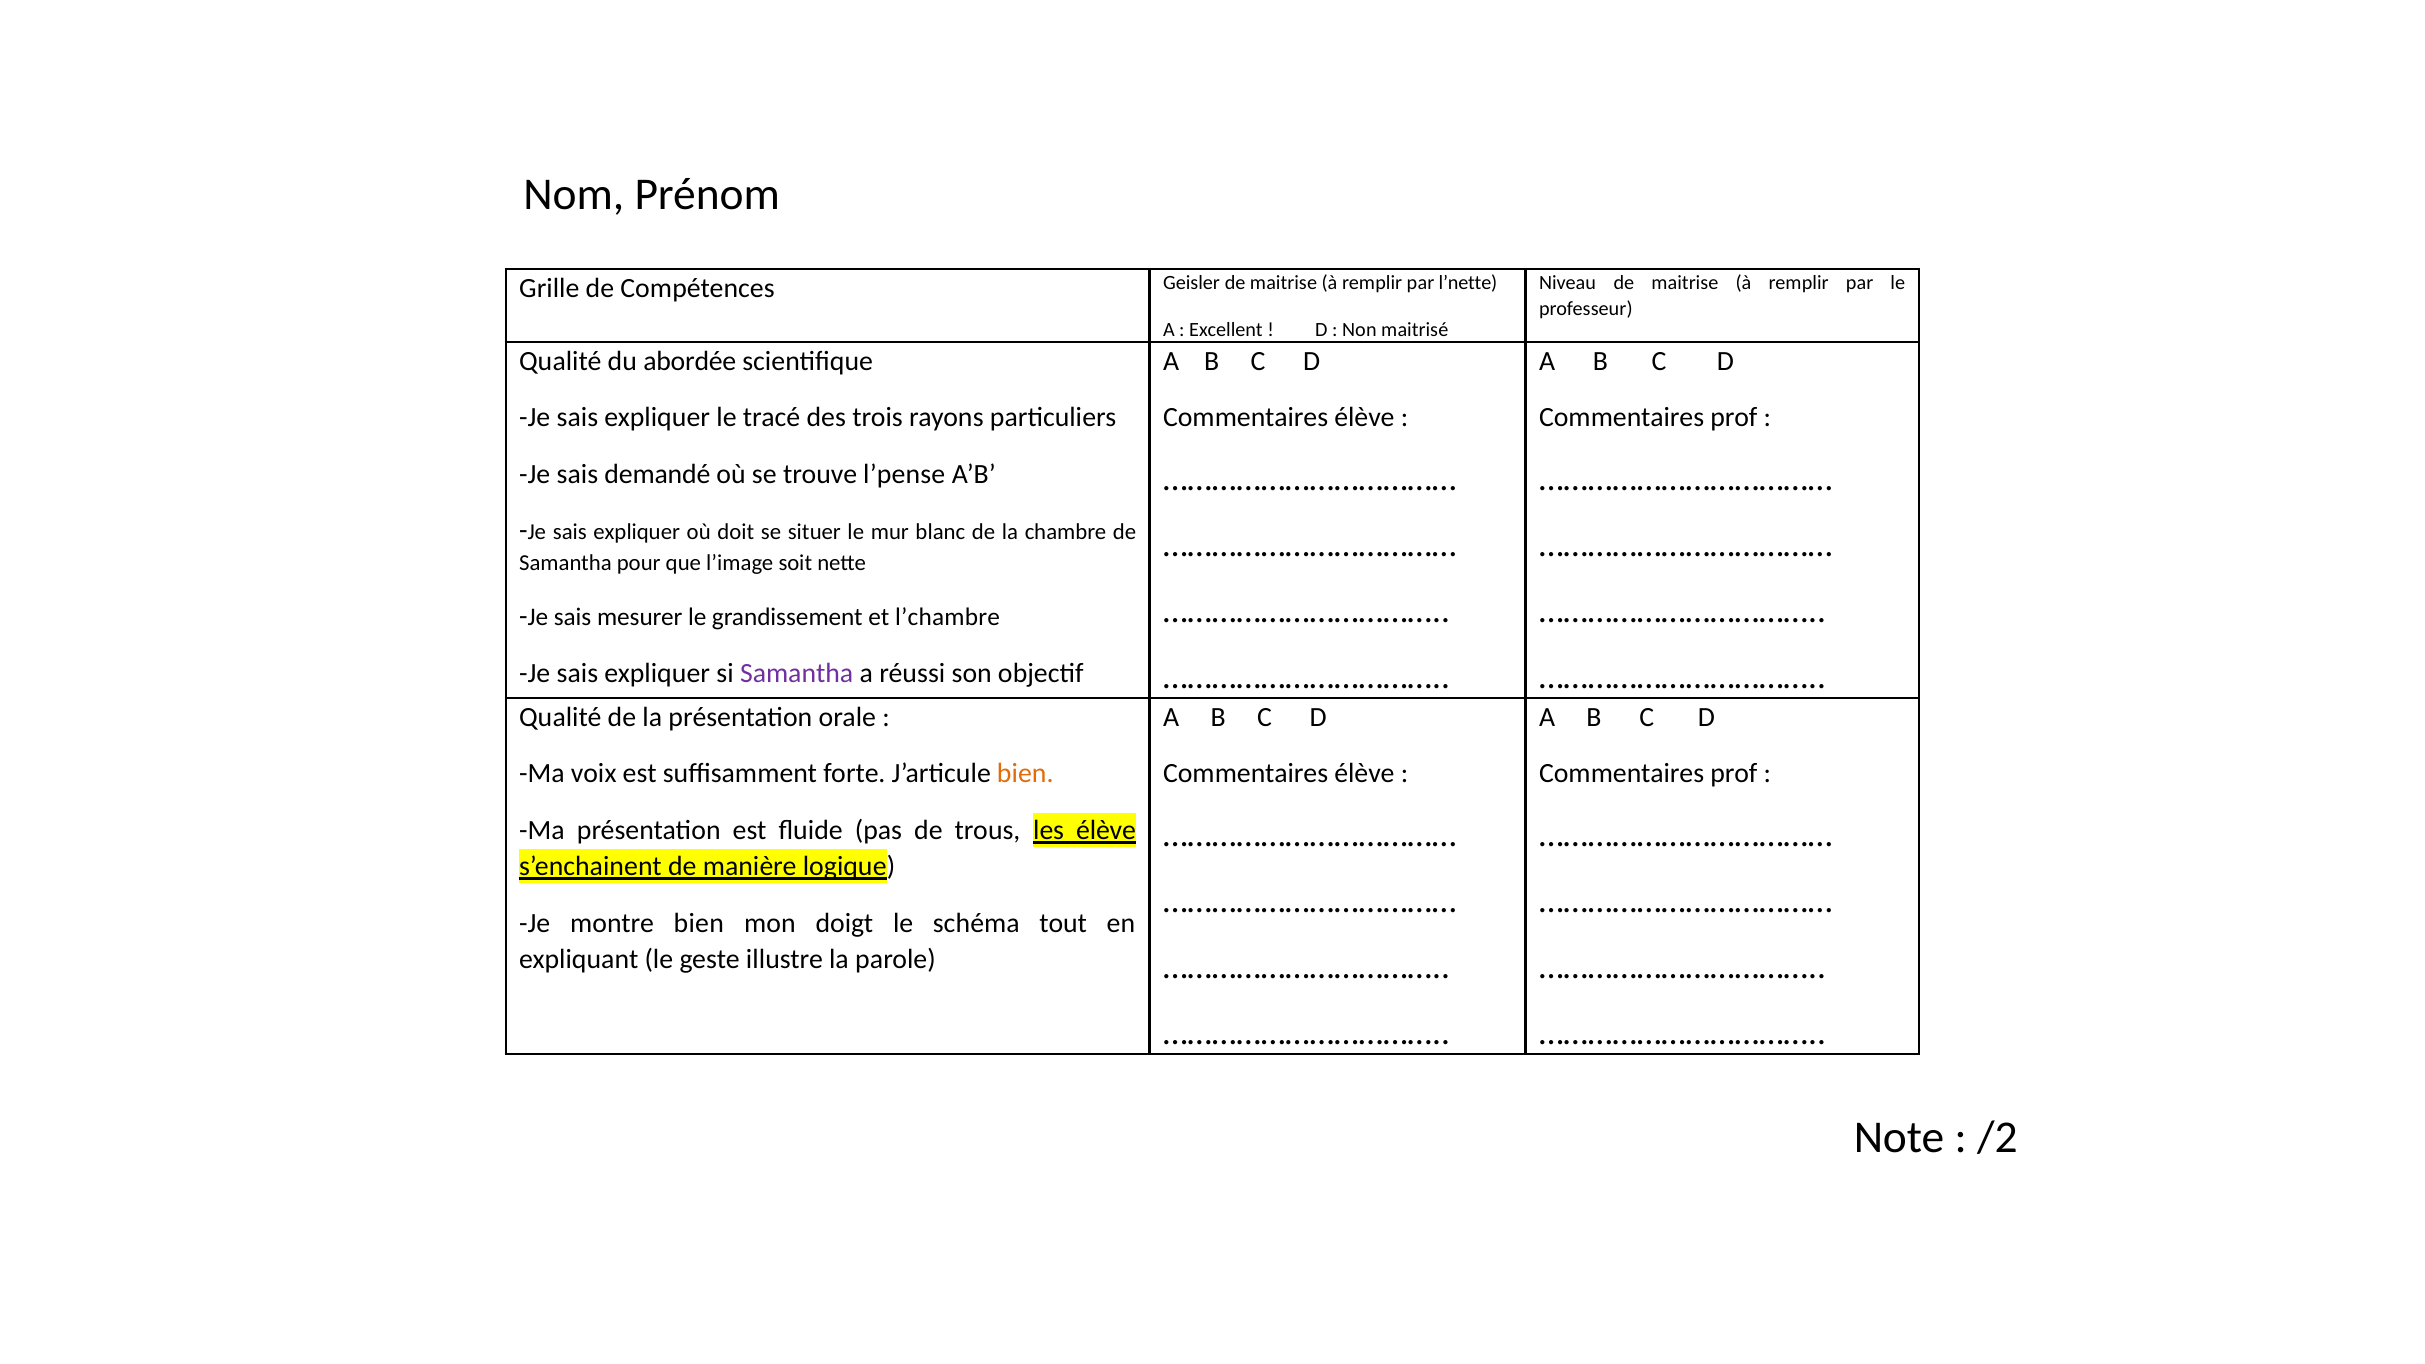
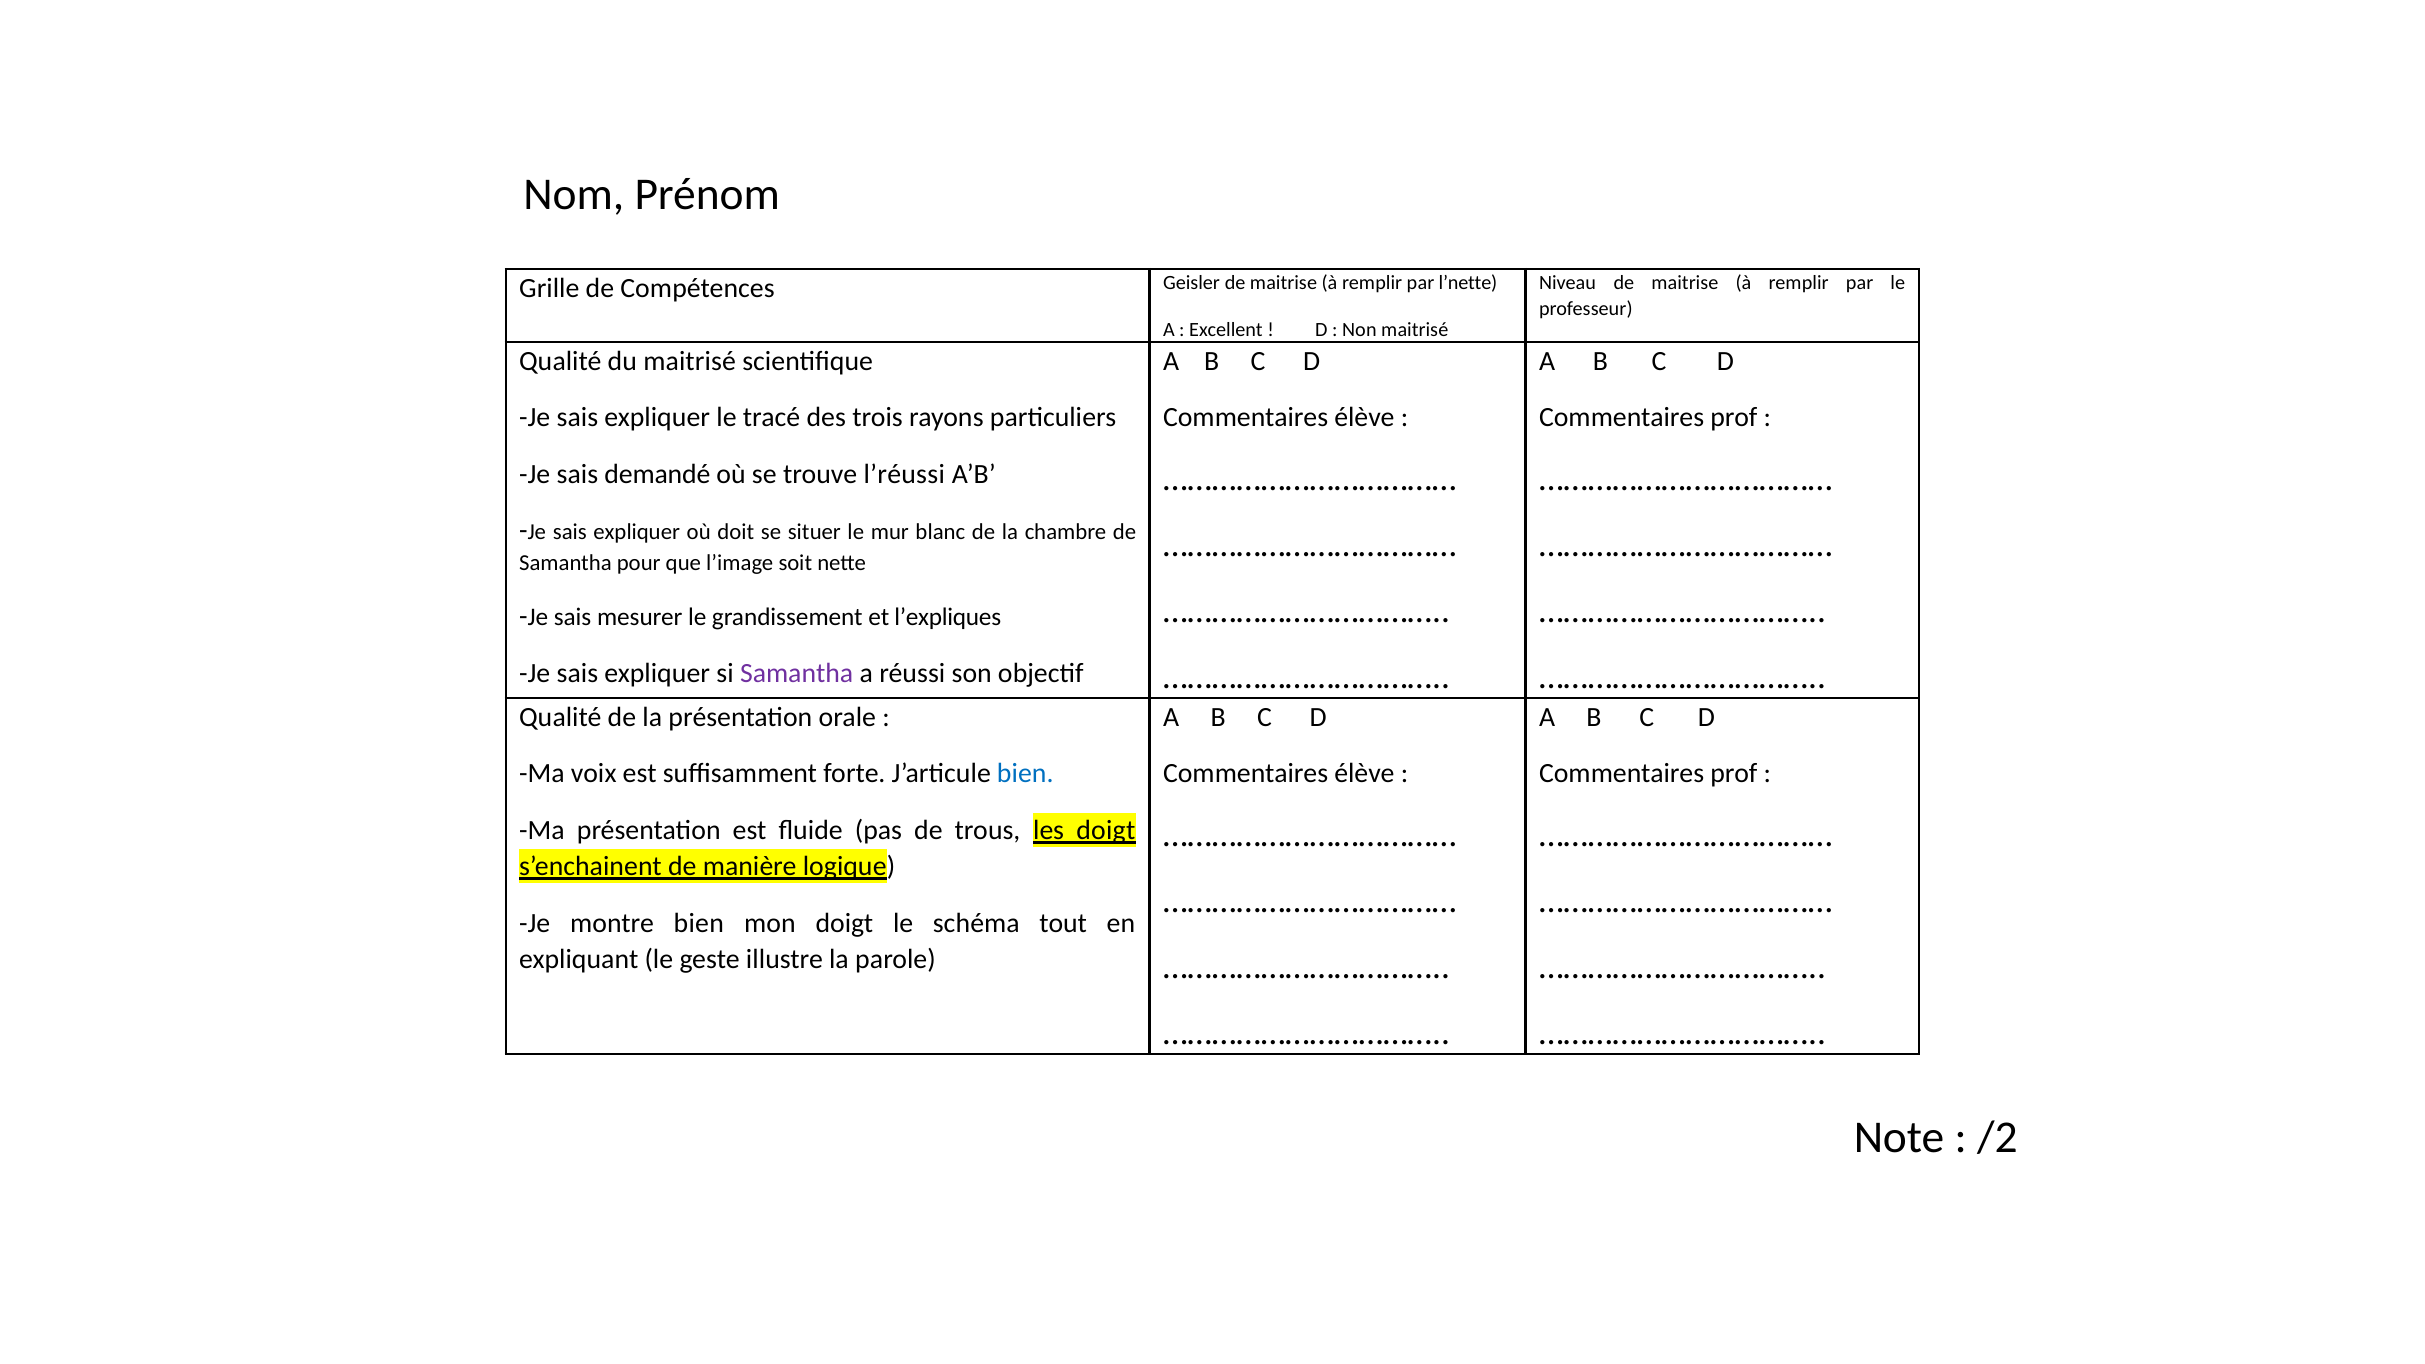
du abordée: abordée -> maitrisé
l’pense: l’pense -> l’réussi
l’chambre: l’chambre -> l’expliques
bien at (1025, 774) colour: orange -> blue
les élève: élève -> doigt
